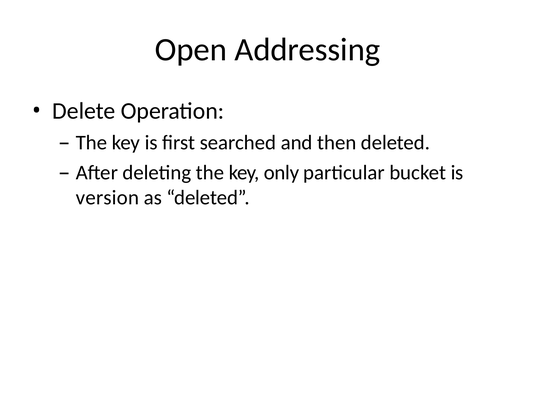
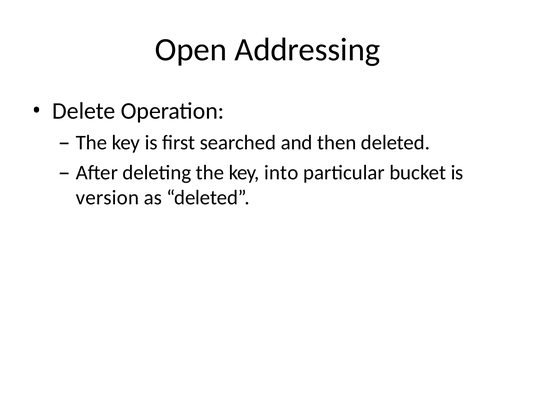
only: only -> into
